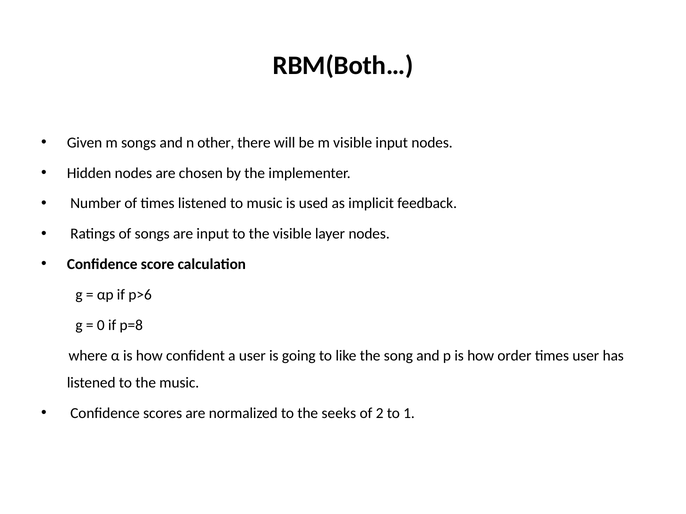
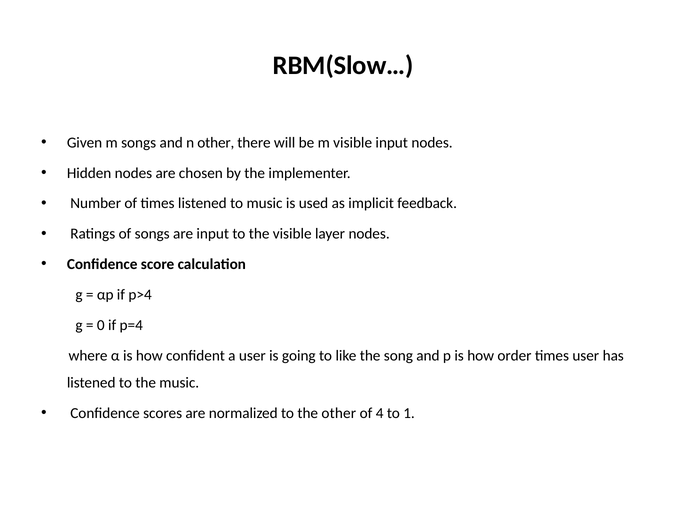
RBM(Both…: RBM(Both… -> RBM(Slow…
p>6: p>6 -> p>4
p=8: p=8 -> p=4
the seeks: seeks -> other
2: 2 -> 4
